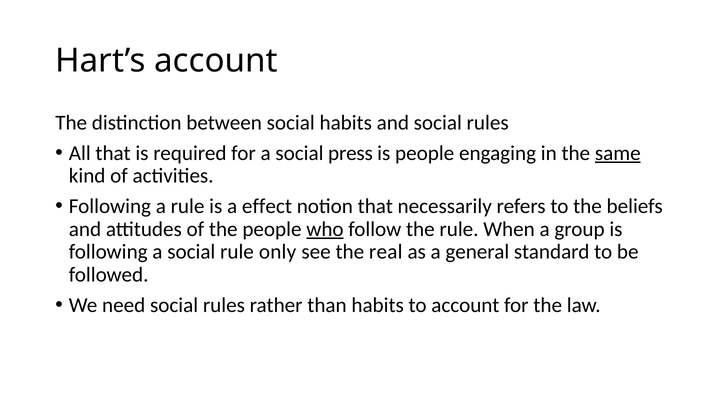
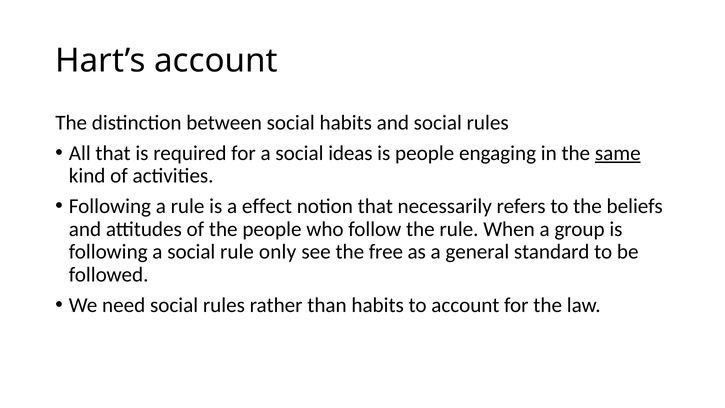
press: press -> ideas
who underline: present -> none
real: real -> free
